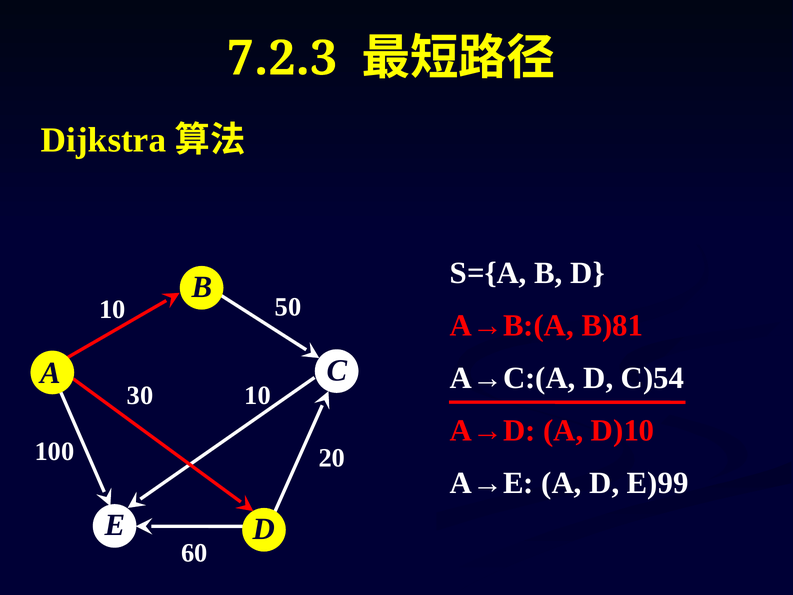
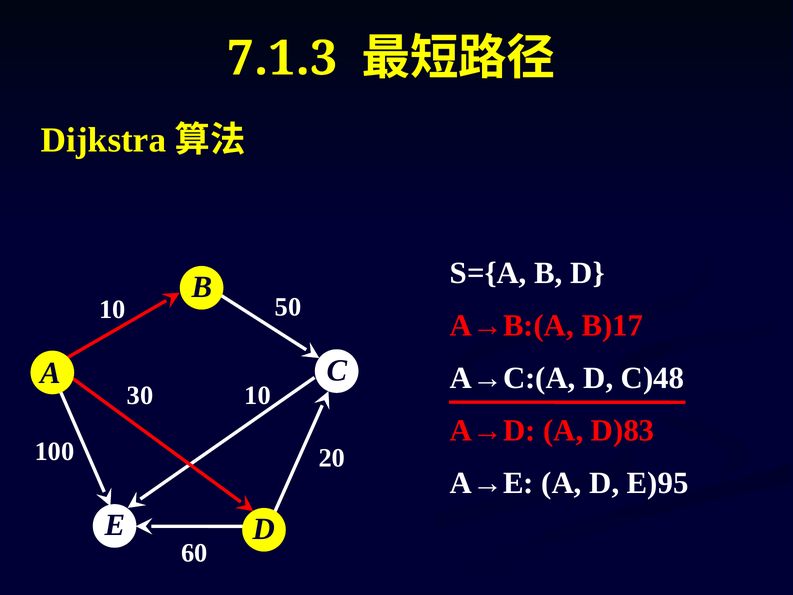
7.2.3: 7.2.3 -> 7.1.3
B)81: B)81 -> B)17
C)54: C)54 -> C)48
D)10: D)10 -> D)83
E)99: E)99 -> E)95
